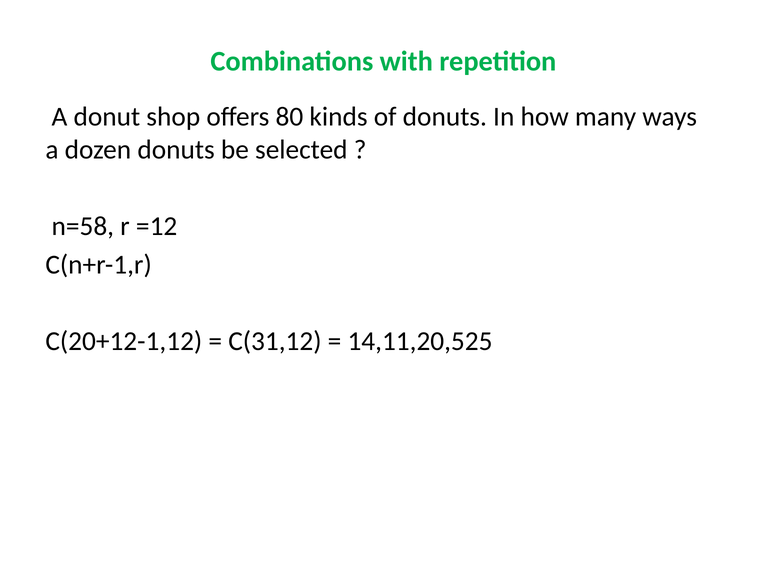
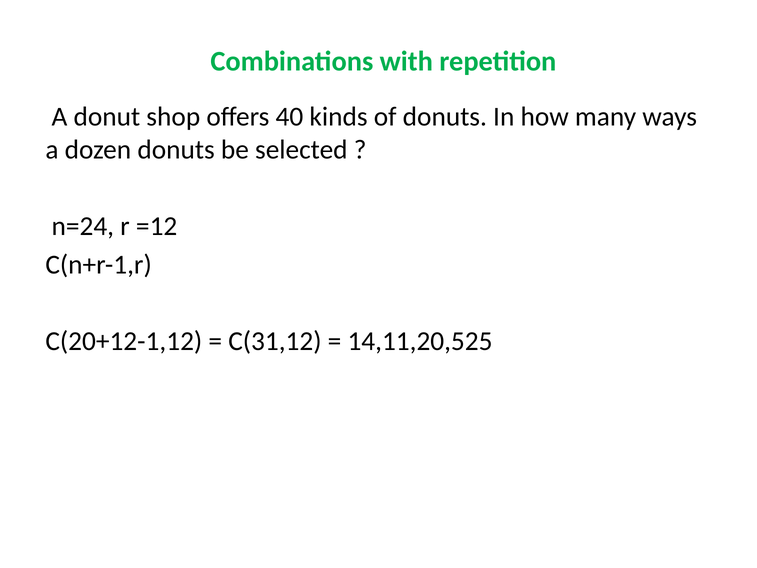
80: 80 -> 40
n=58: n=58 -> n=24
